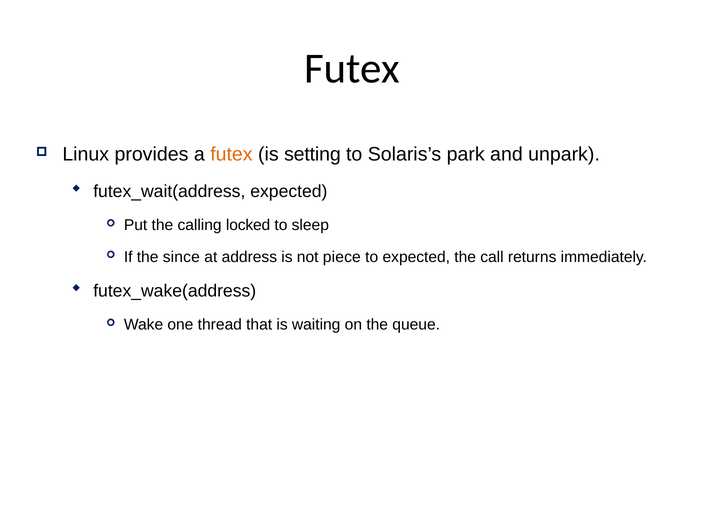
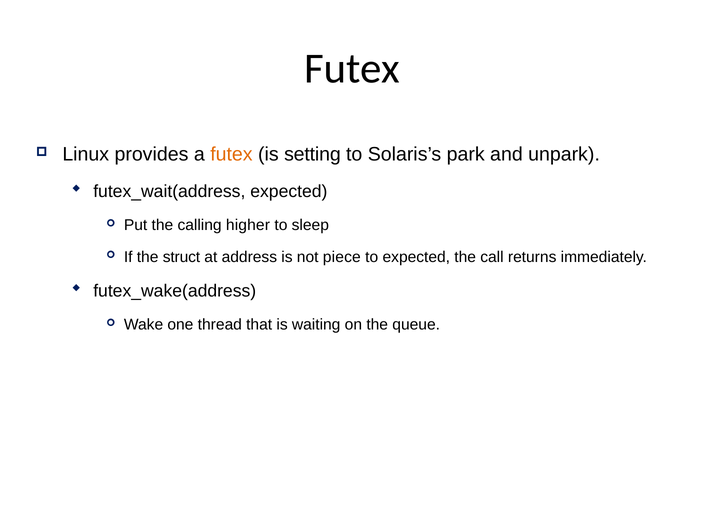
locked: locked -> higher
since: since -> struct
